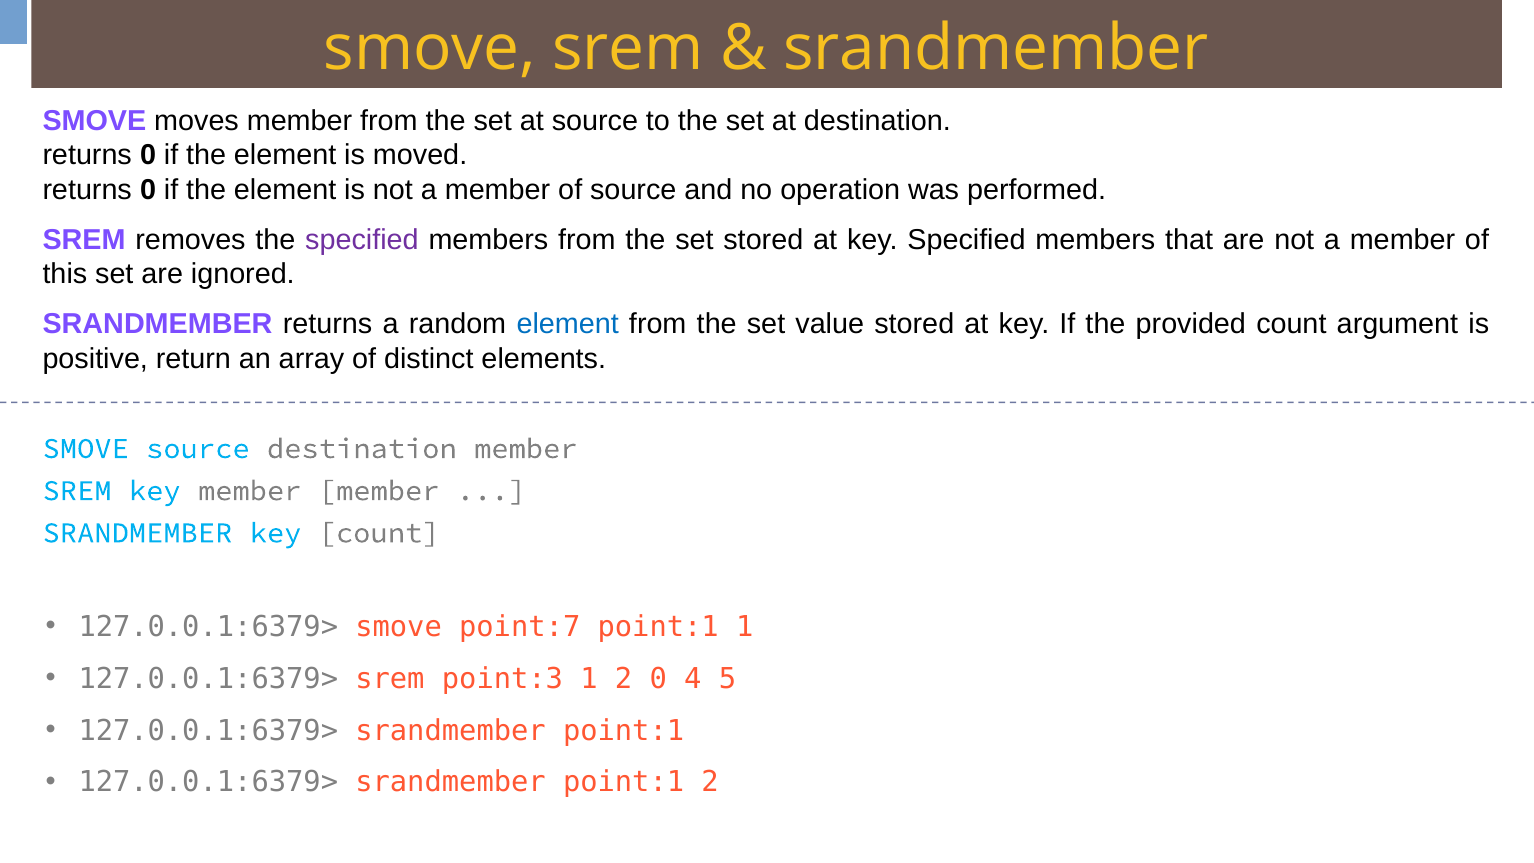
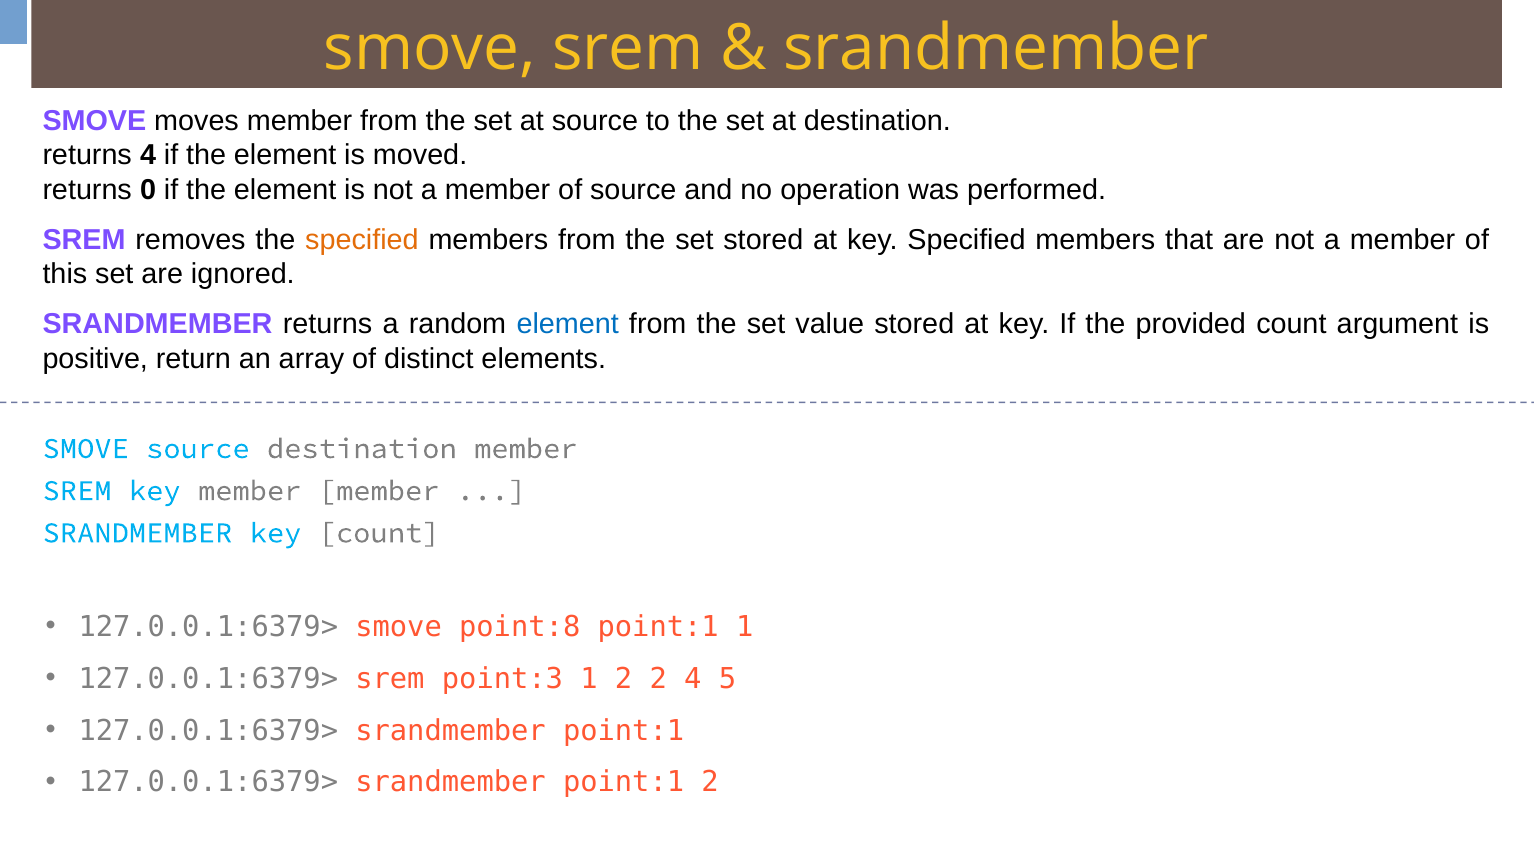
0 at (148, 155): 0 -> 4
specified at (362, 240) colour: purple -> orange
point:7: point:7 -> point:8
2 0: 0 -> 2
